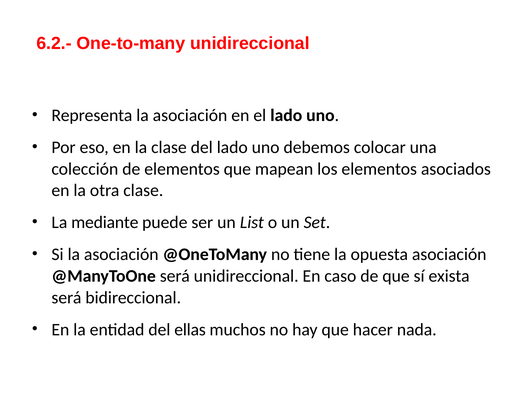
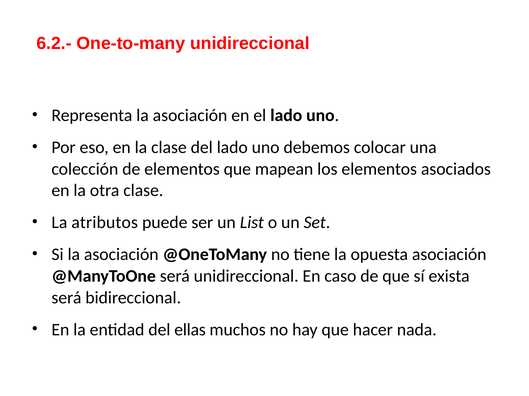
mediante: mediante -> atributos
